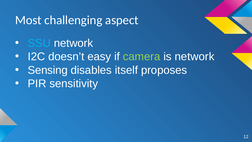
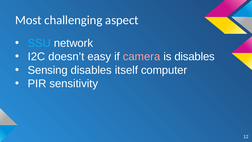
camera colour: light green -> pink
is network: network -> disables
proposes: proposes -> computer
